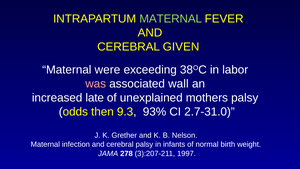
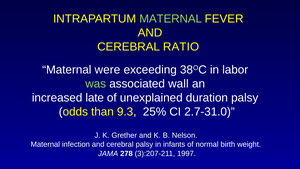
GIVEN: GIVEN -> RATIO
was colour: pink -> light green
mothers: mothers -> duration
then: then -> than
93%: 93% -> 25%
